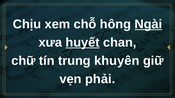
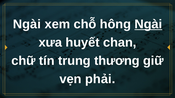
Chịu at (27, 24): Chịu -> Ngài
huyết underline: present -> none
khuyên: khuyên -> thương
